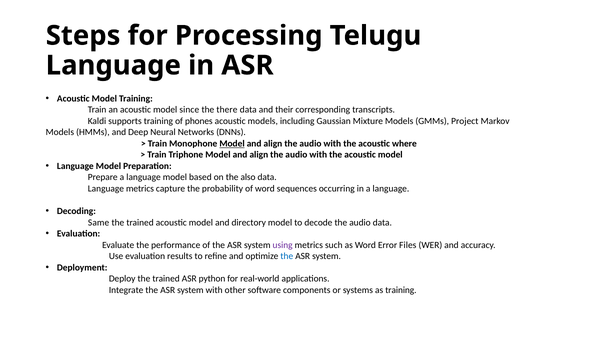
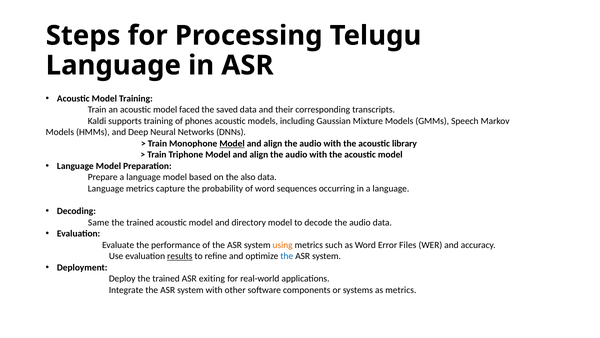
since: since -> faced
there: there -> saved
Project: Project -> Speech
where: where -> library
using colour: purple -> orange
results underline: none -> present
python: python -> exiting
as training: training -> metrics
